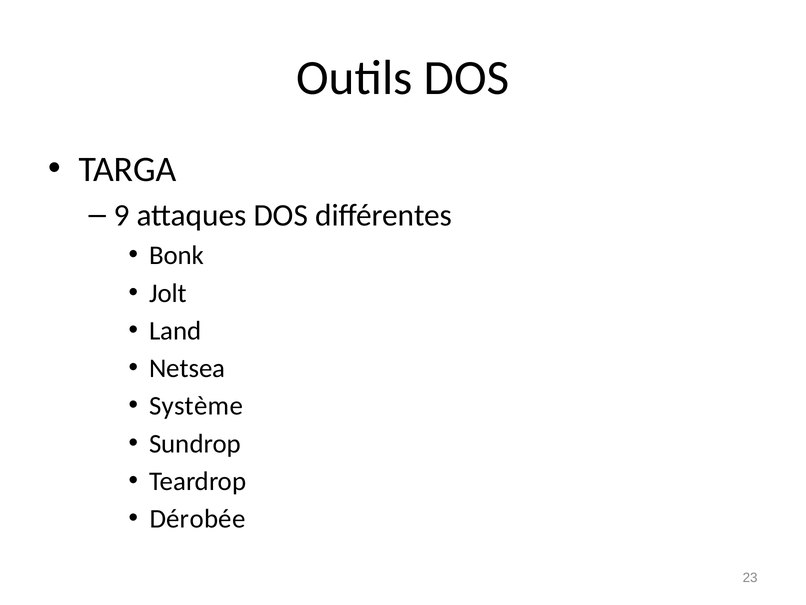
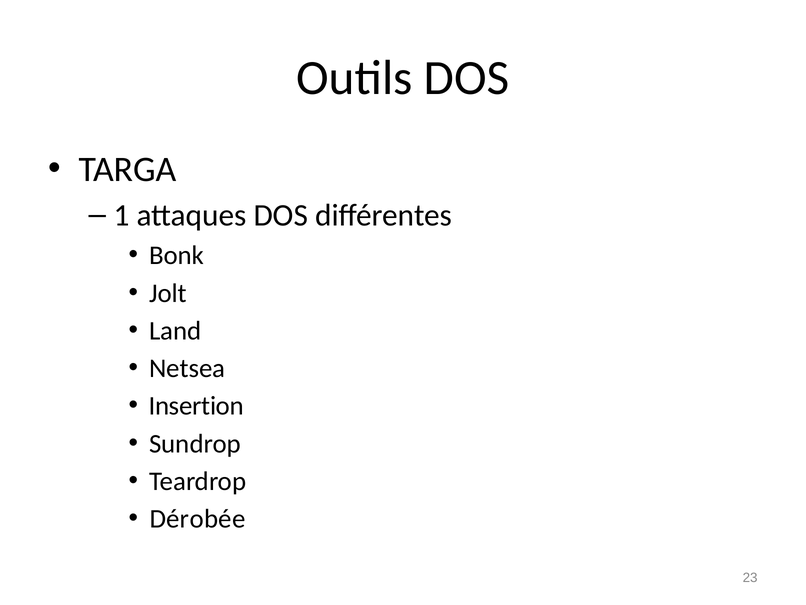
9: 9 -> 1
Système: Système -> Insertion
